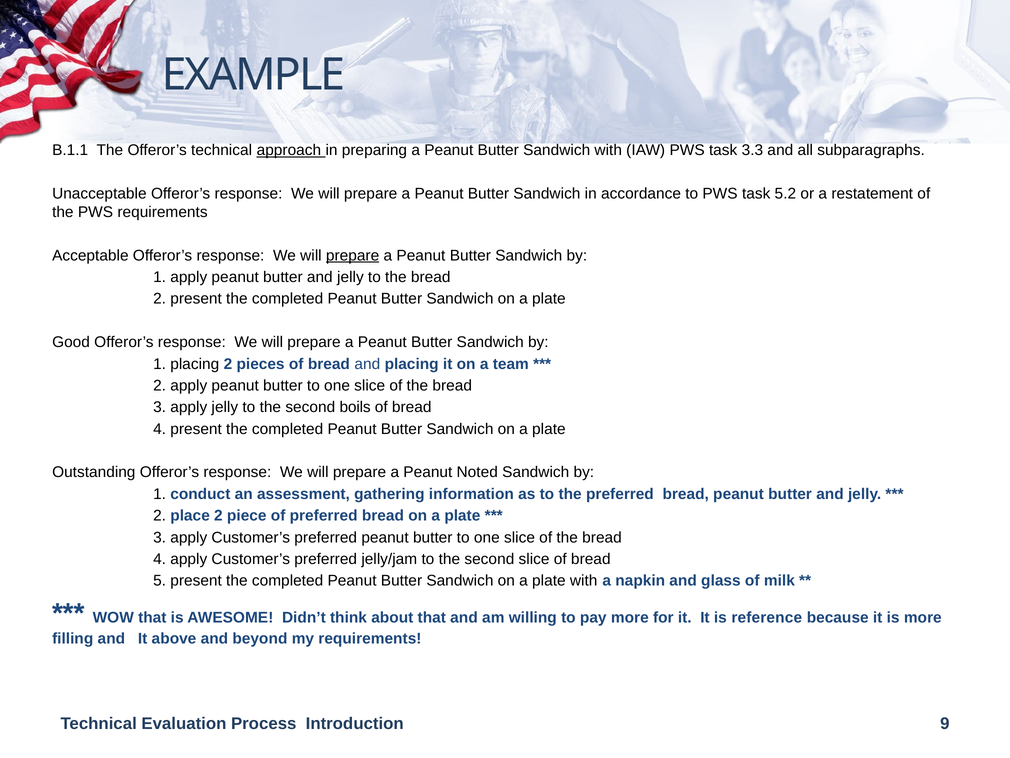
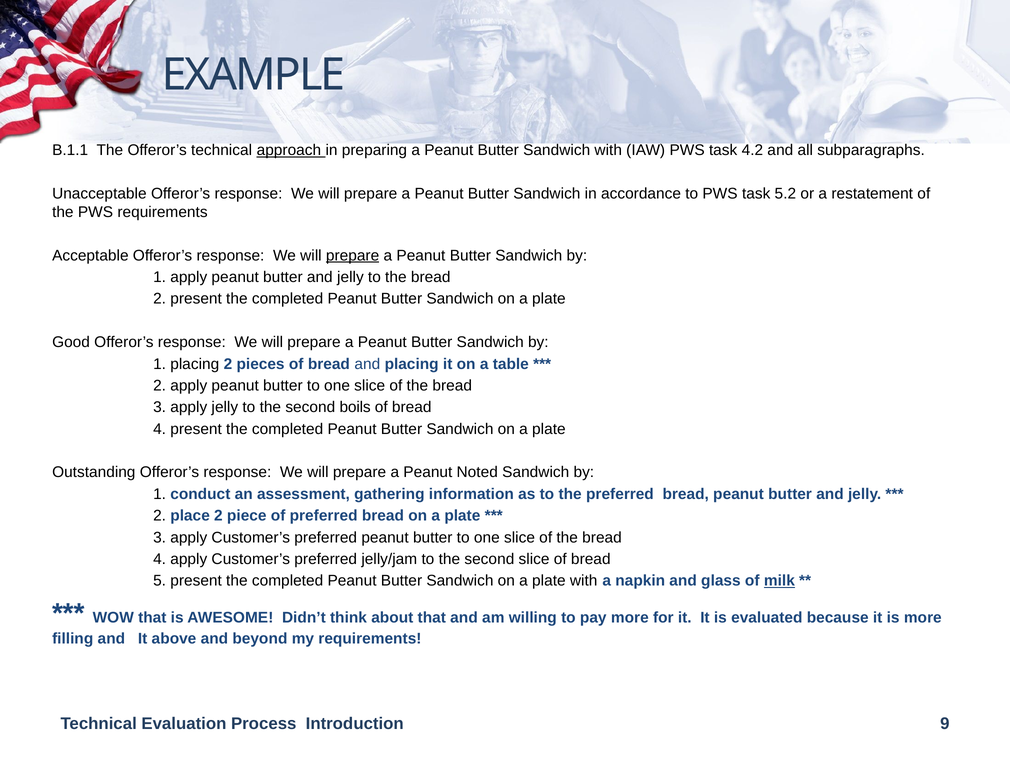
3.3: 3.3 -> 4.2
team: team -> table
milk underline: none -> present
reference: reference -> evaluated
